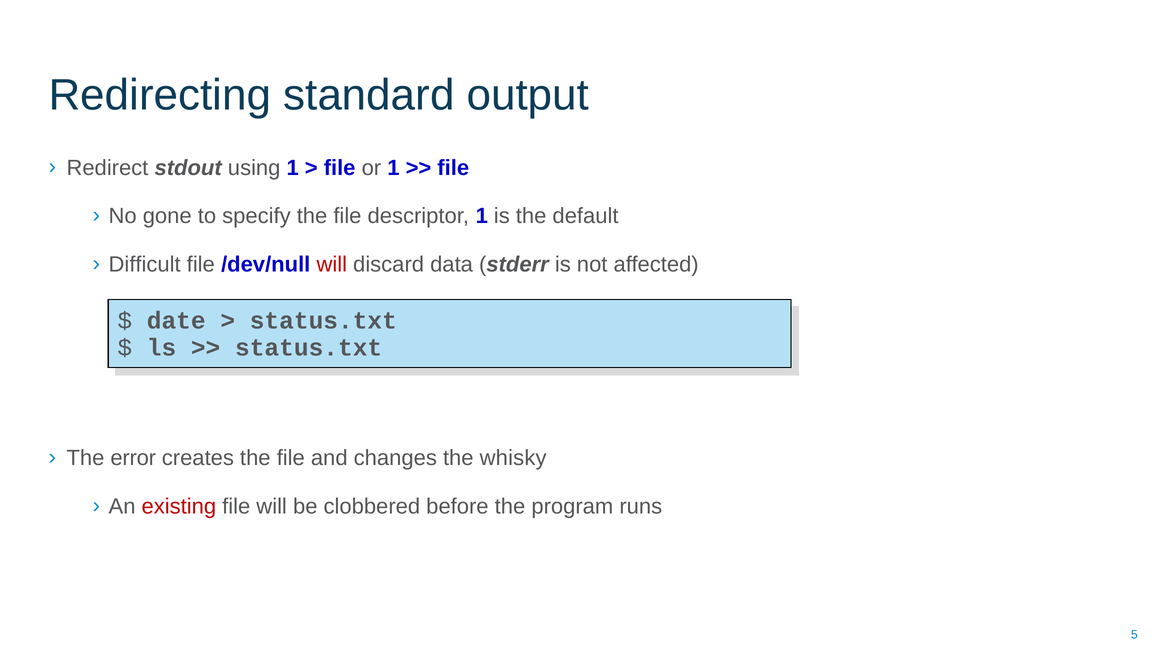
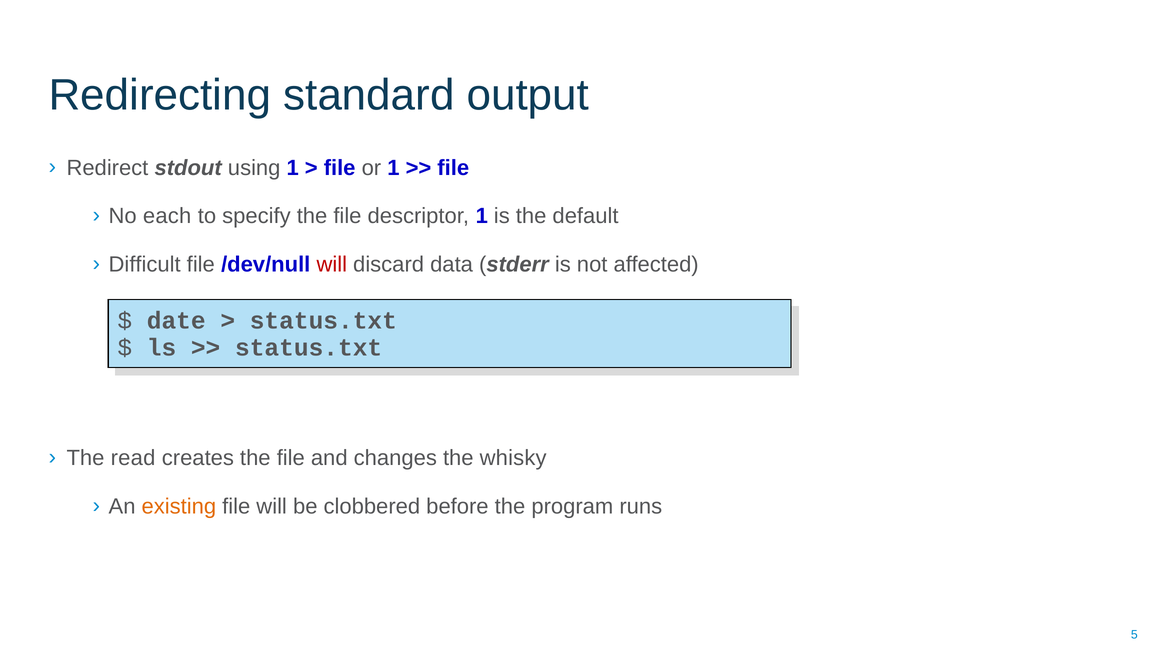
gone: gone -> each
error: error -> read
existing colour: red -> orange
